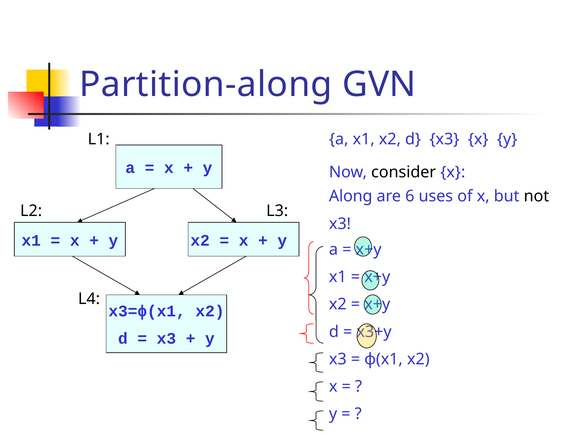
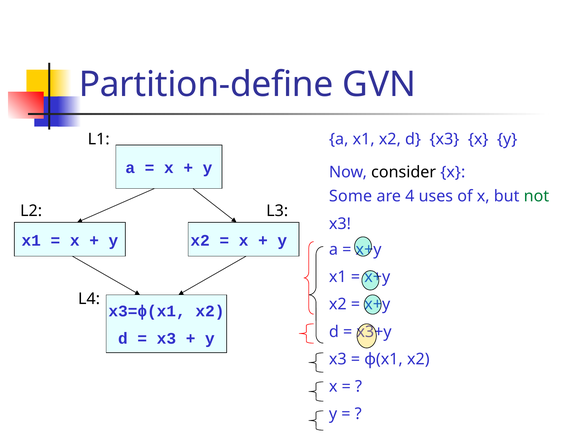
Partition-along: Partition-along -> Partition-define
Along: Along -> Some
6: 6 -> 4
not colour: black -> green
